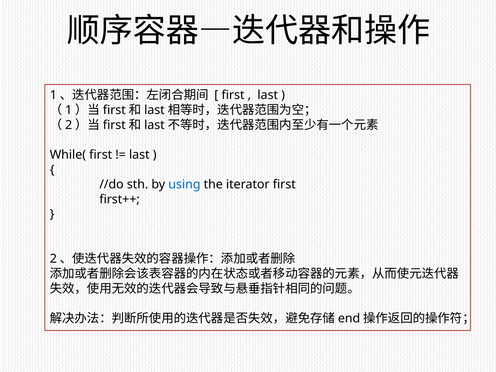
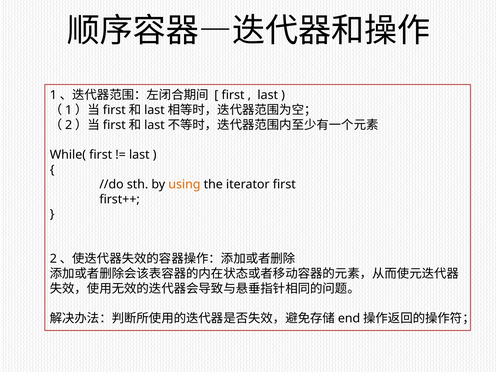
using colour: blue -> orange
